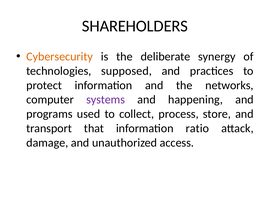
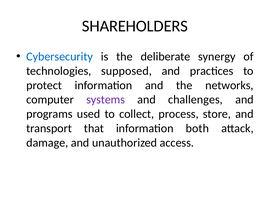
Cybersecurity colour: orange -> blue
happening: happening -> challenges
ratio: ratio -> both
